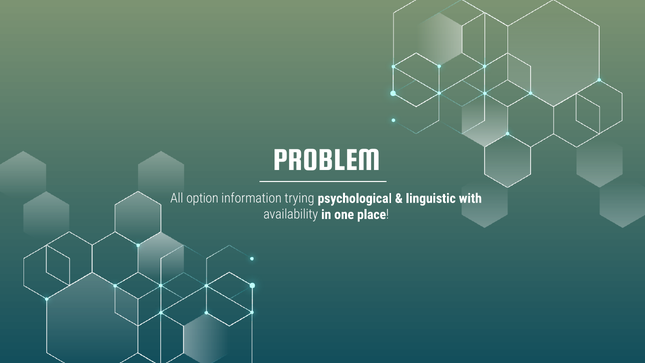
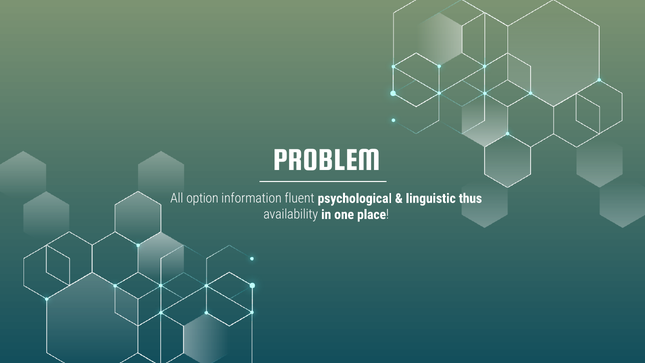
trying: trying -> fluent
with: with -> thus
